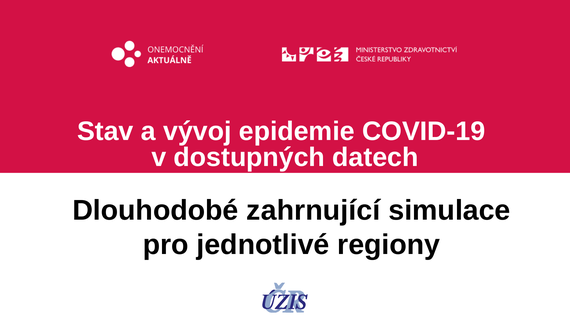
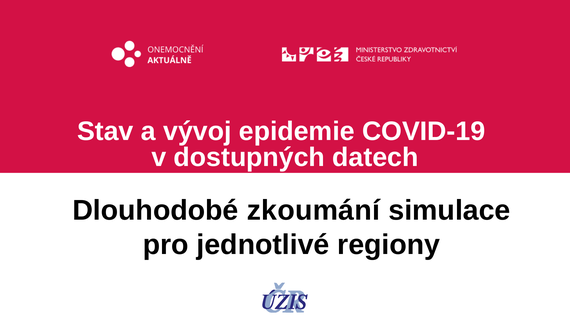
zahrnující: zahrnující -> zkoumání
